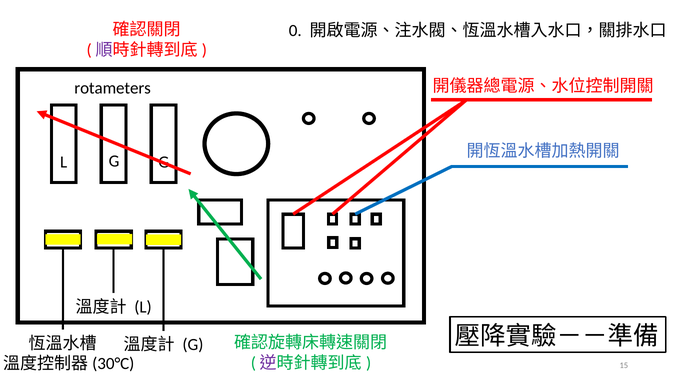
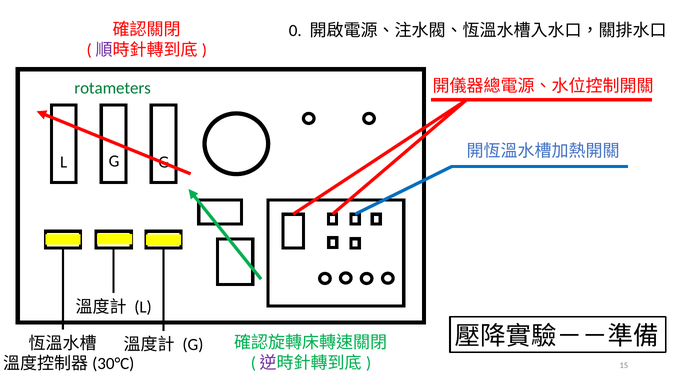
rotameters colour: black -> green
